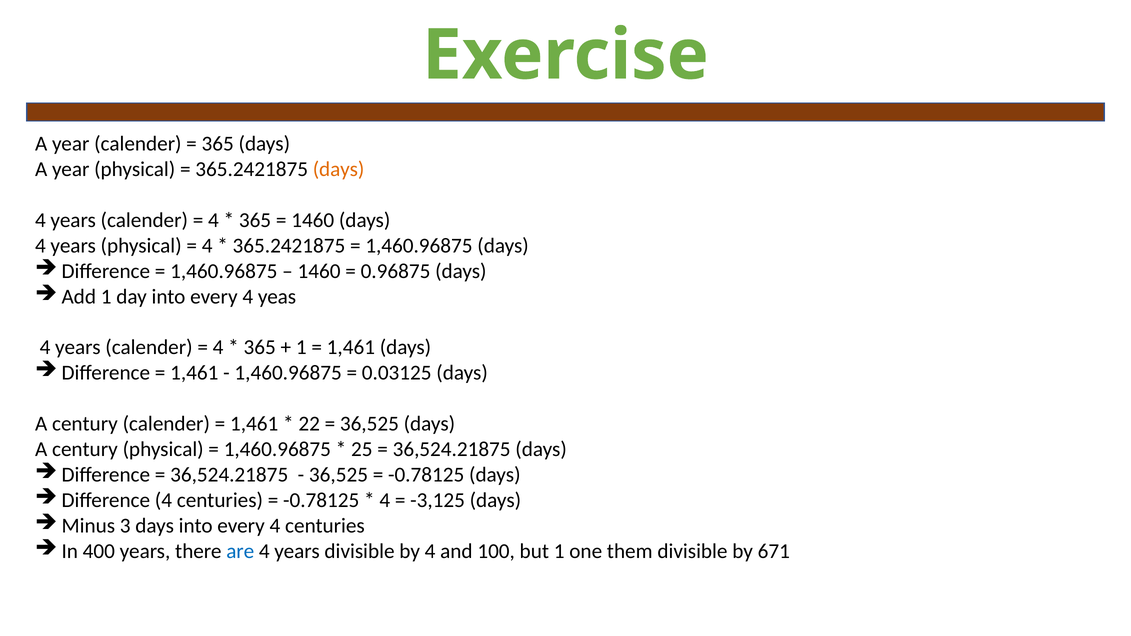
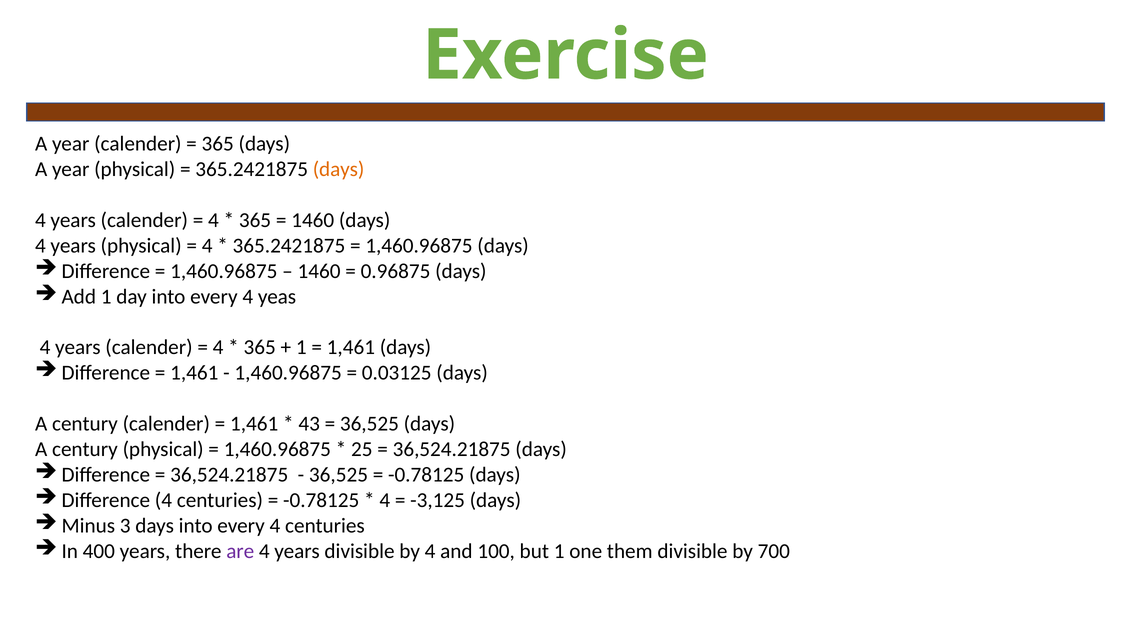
22: 22 -> 43
are colour: blue -> purple
671: 671 -> 700
